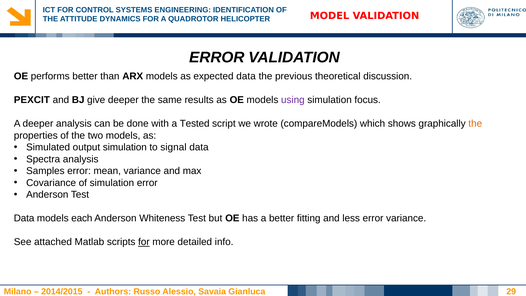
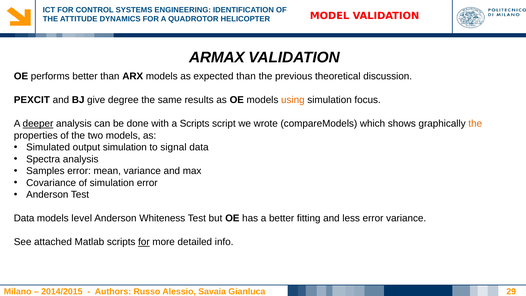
ERROR at (217, 57): ERROR -> ARMAX
expected data: data -> than
give deeper: deeper -> degree
using colour: purple -> orange
deeper at (38, 124) underline: none -> present
a Tested: Tested -> Scripts
each: each -> level
